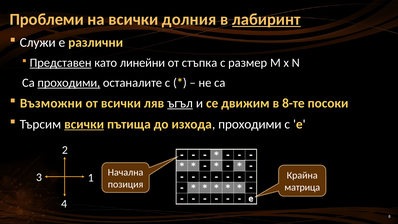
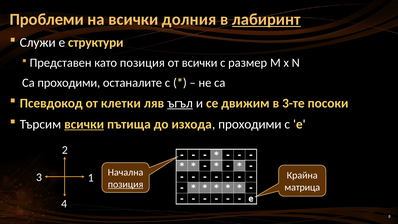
различни: различни -> структури
Представен underline: present -> none
като линейни: линейни -> позиция
от стъпка: стъпка -> всички
проходими at (69, 83) underline: present -> none
Възможни: Възможни -> Псевдокод
от всички: всички -> клетки
8-те: 8-те -> 3-те
позиция at (126, 184) underline: none -> present
